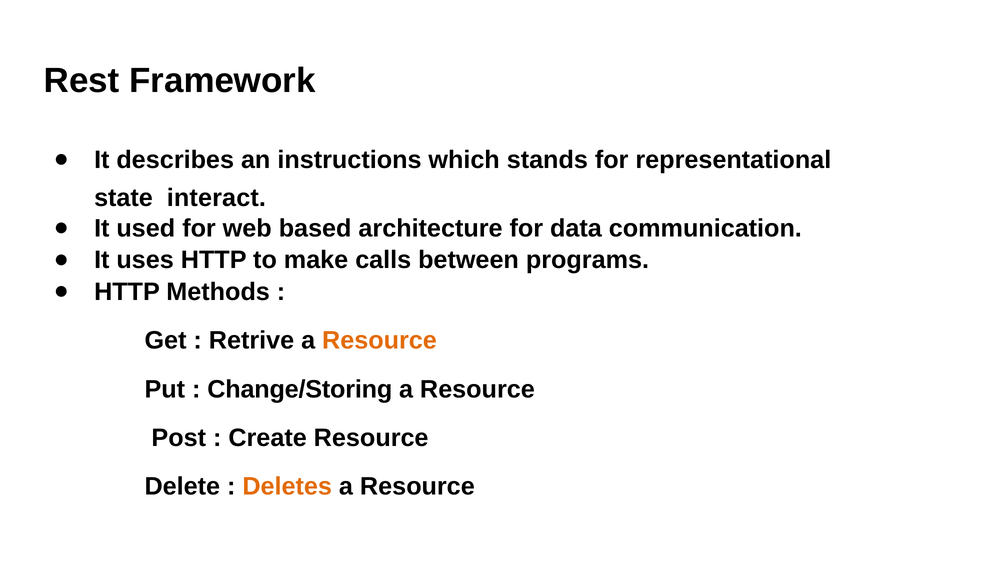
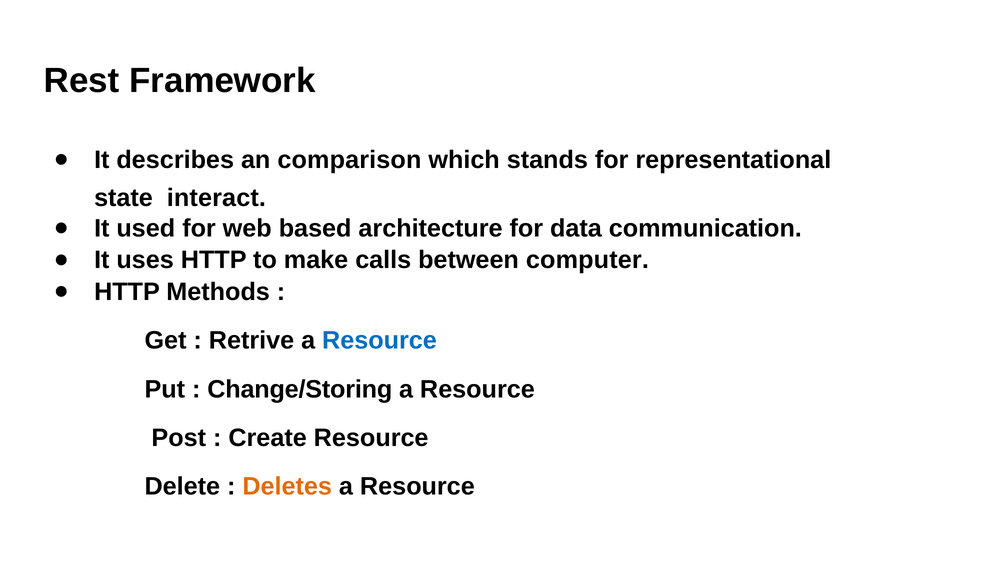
instructions: instructions -> comparison
programs: programs -> computer
Resource at (379, 341) colour: orange -> blue
